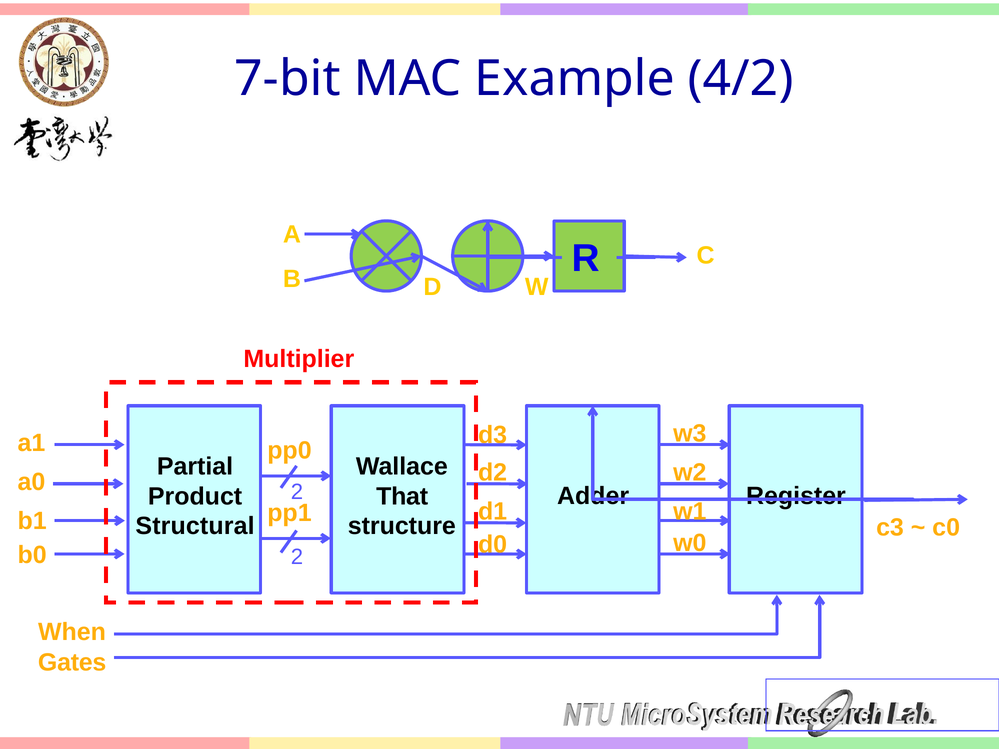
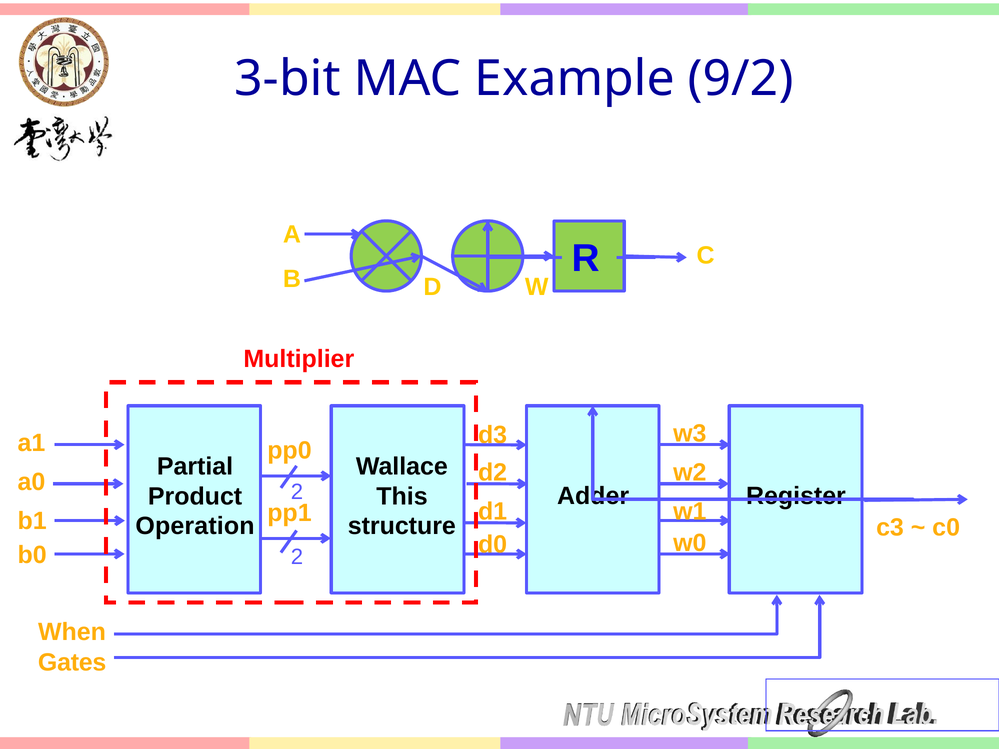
7-bit: 7-bit -> 3-bit
4/2: 4/2 -> 9/2
That: That -> This
Structural: Structural -> Operation
